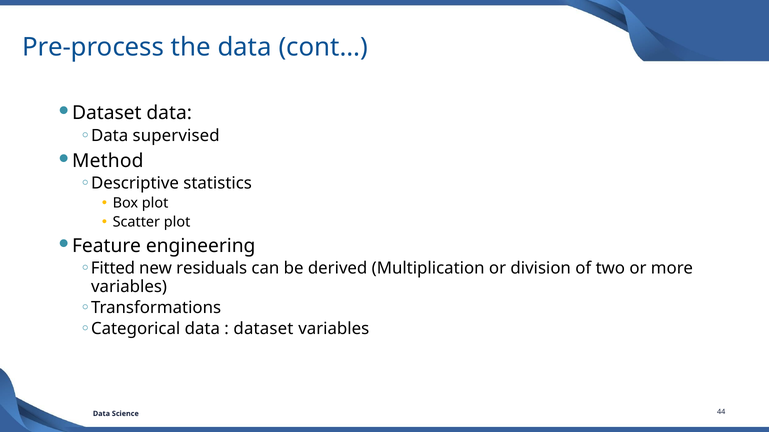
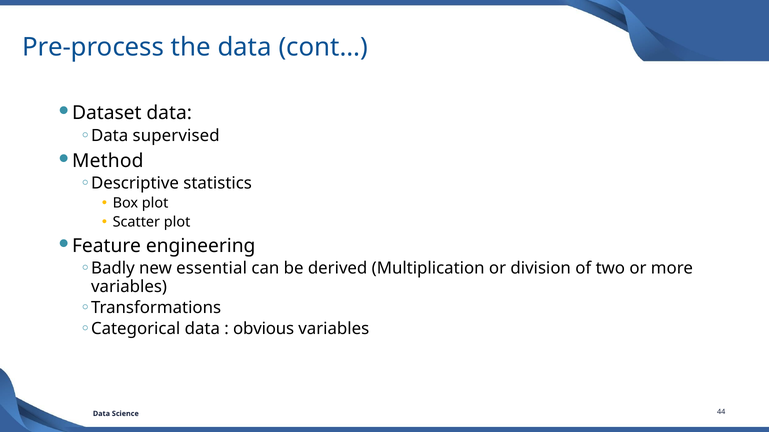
Fitted: Fitted -> Badly
residuals: residuals -> essential
dataset at (263, 329): dataset -> obvious
